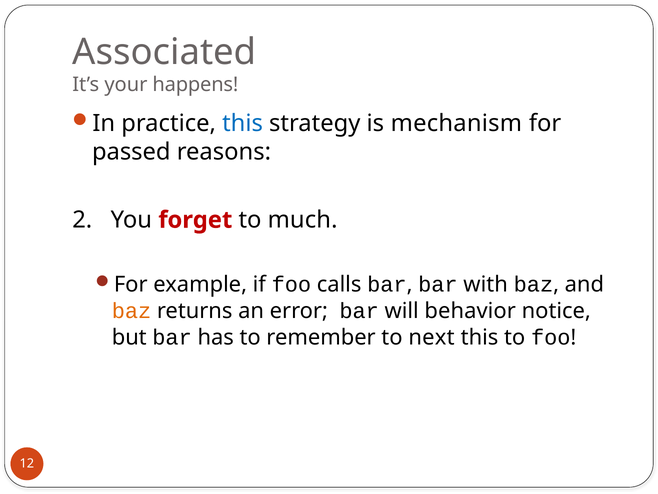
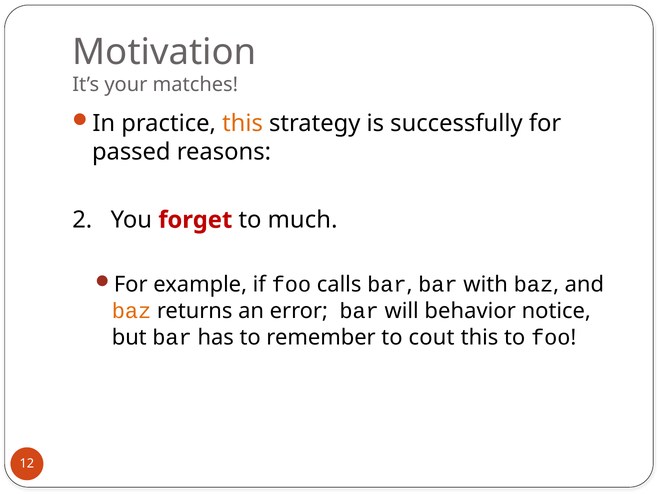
Associated: Associated -> Motivation
happens: happens -> matches
this at (243, 123) colour: blue -> orange
mechanism: mechanism -> successfully
next: next -> cout
